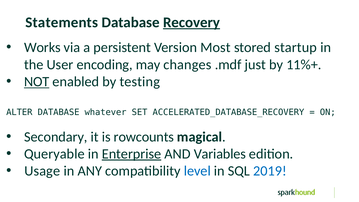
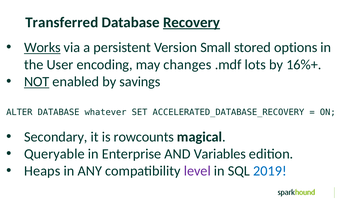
Statements: Statements -> Transferred
Works underline: none -> present
Most: Most -> Small
startup: startup -> options
just: just -> lots
11%+: 11%+ -> 16%+
testing: testing -> savings
Enterprise underline: present -> none
Usage: Usage -> Heaps
level colour: blue -> purple
